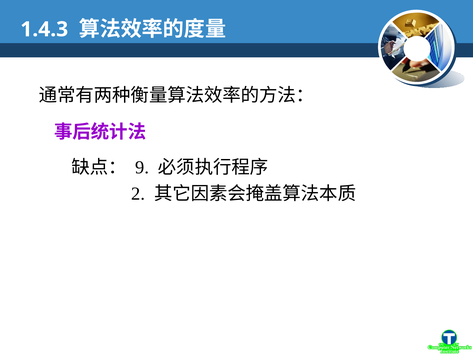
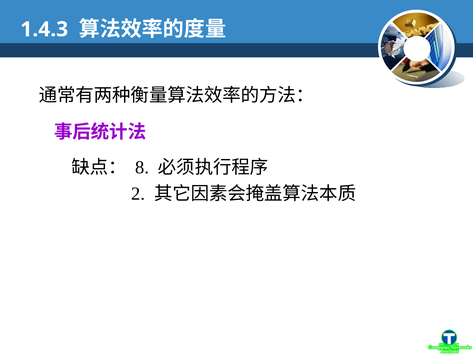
9: 9 -> 8
